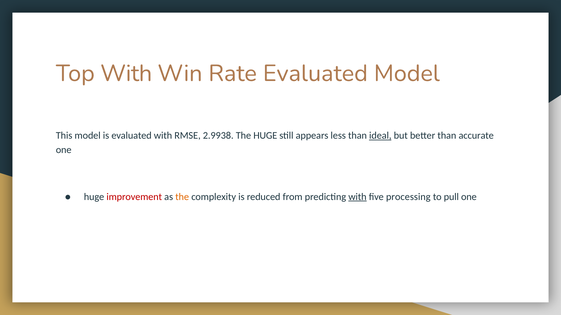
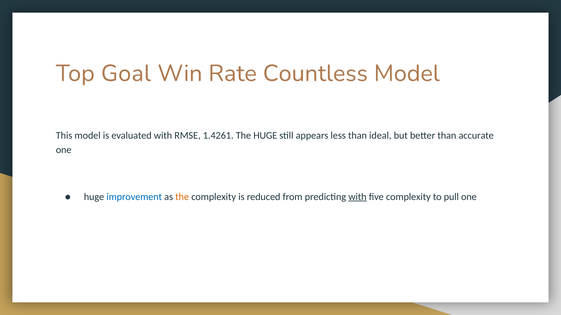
Top With: With -> Goal
Rate Evaluated: Evaluated -> Countless
2.9938: 2.9938 -> 1.4261
ideal underline: present -> none
improvement colour: red -> blue
five processing: processing -> complexity
